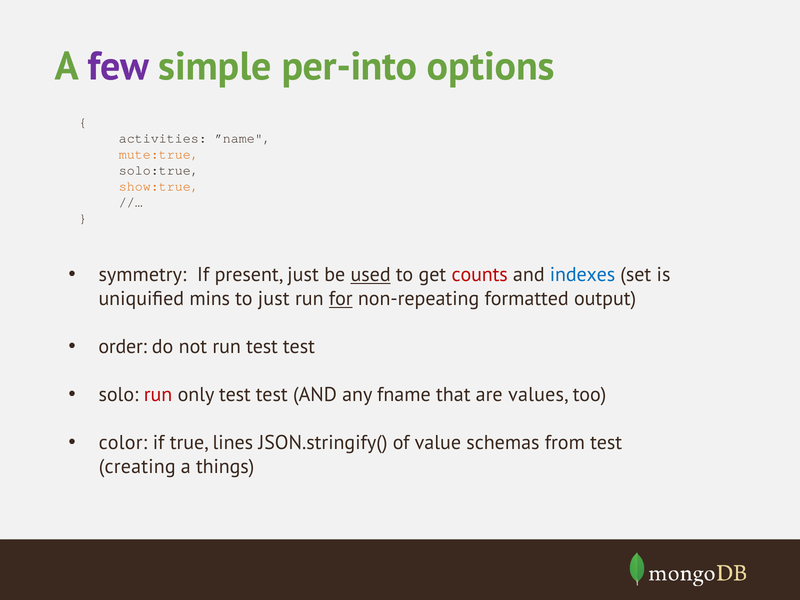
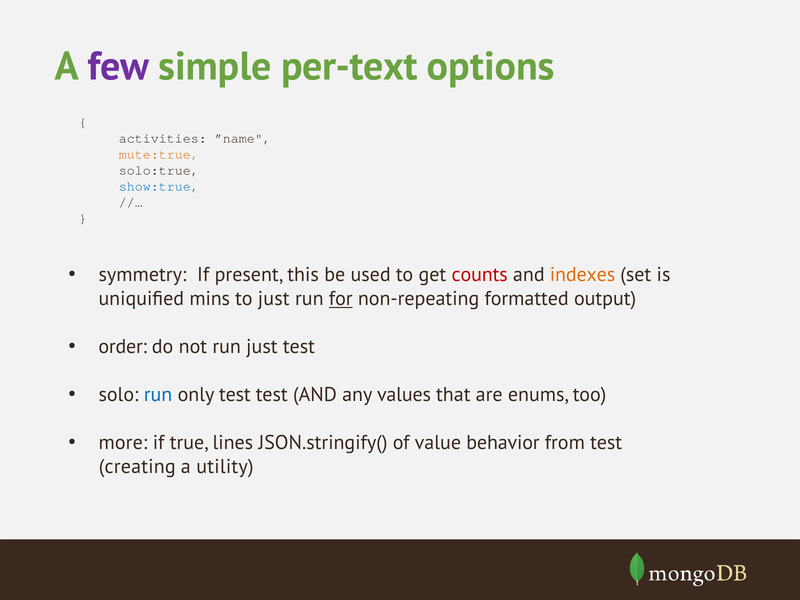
per-into: per-into -> per-text
show:true colour: orange -> blue
present just: just -> this
used underline: present -> none
indexes colour: blue -> orange
run test: test -> just
run at (158, 395) colour: red -> blue
fname: fname -> values
values: values -> enums
color: color -> more
schemas: schemas -> behavior
things: things -> utility
